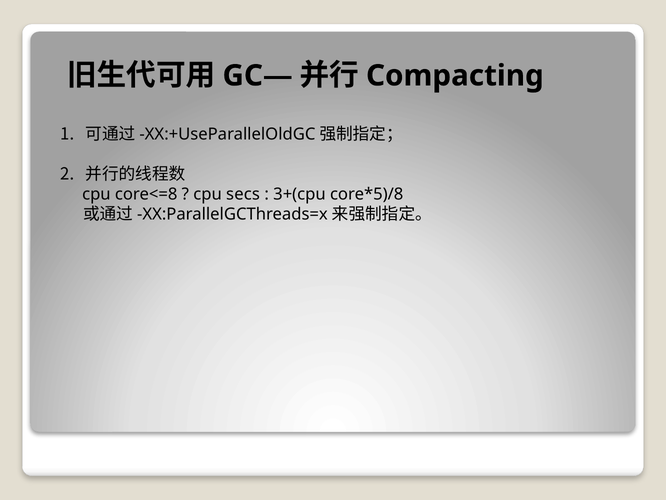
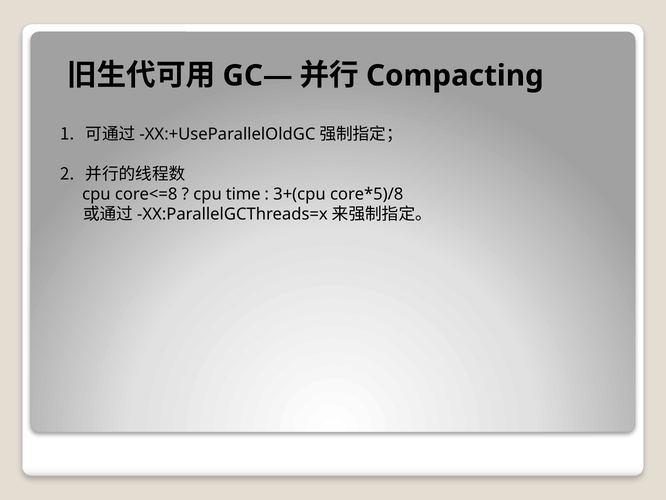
secs: secs -> time
